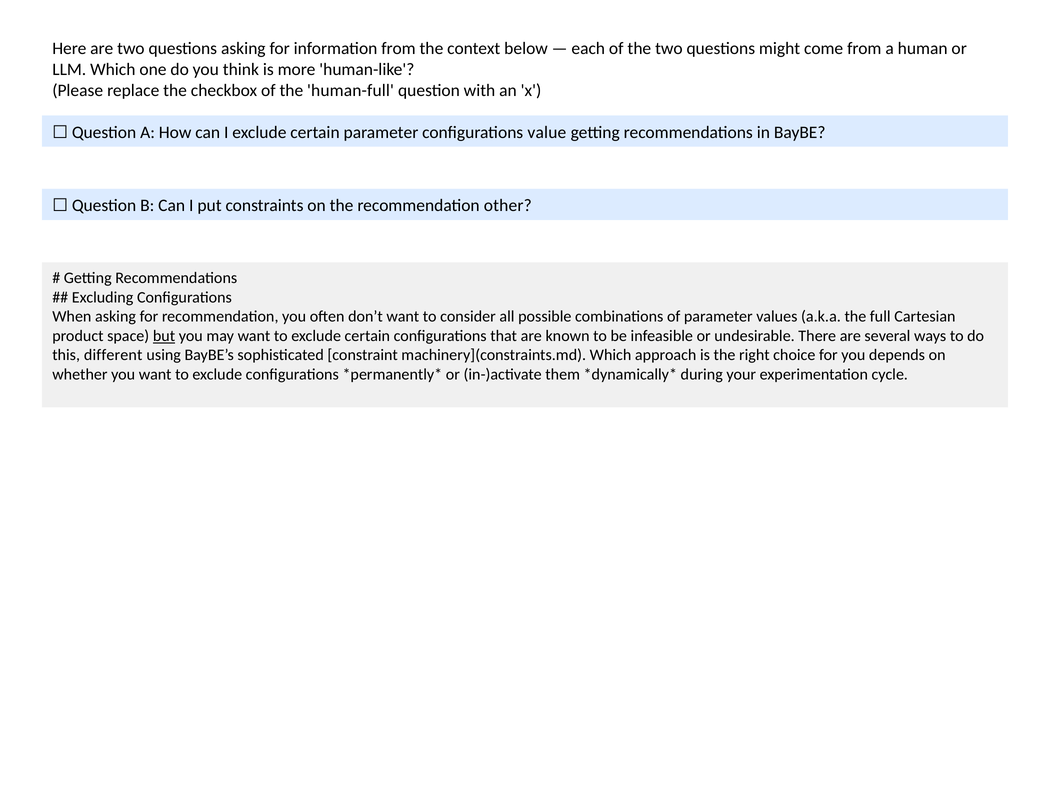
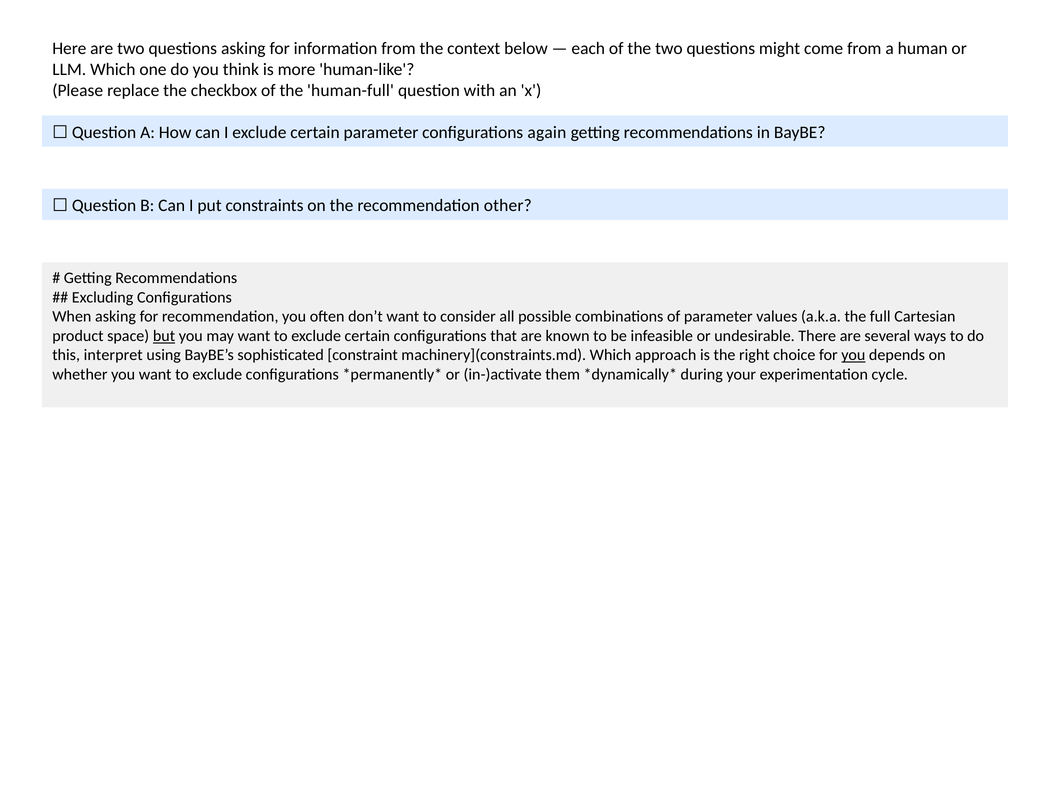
value: value -> again
different: different -> interpret
you at (853, 355) underline: none -> present
